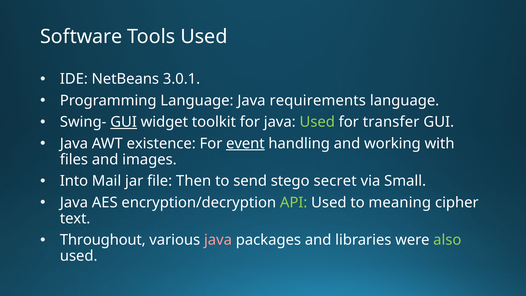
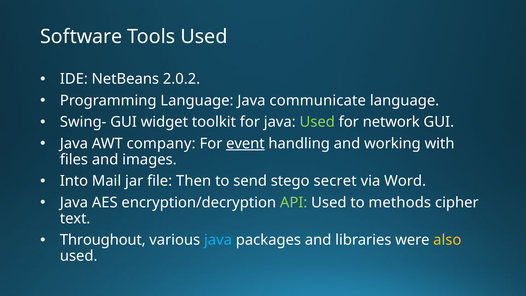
3.0.1: 3.0.1 -> 2.0.2
requirements: requirements -> communicate
GUI at (124, 122) underline: present -> none
transfer: transfer -> network
existence: existence -> company
Small: Small -> Word
meaning: meaning -> methods
java at (218, 240) colour: pink -> light blue
also colour: light green -> yellow
